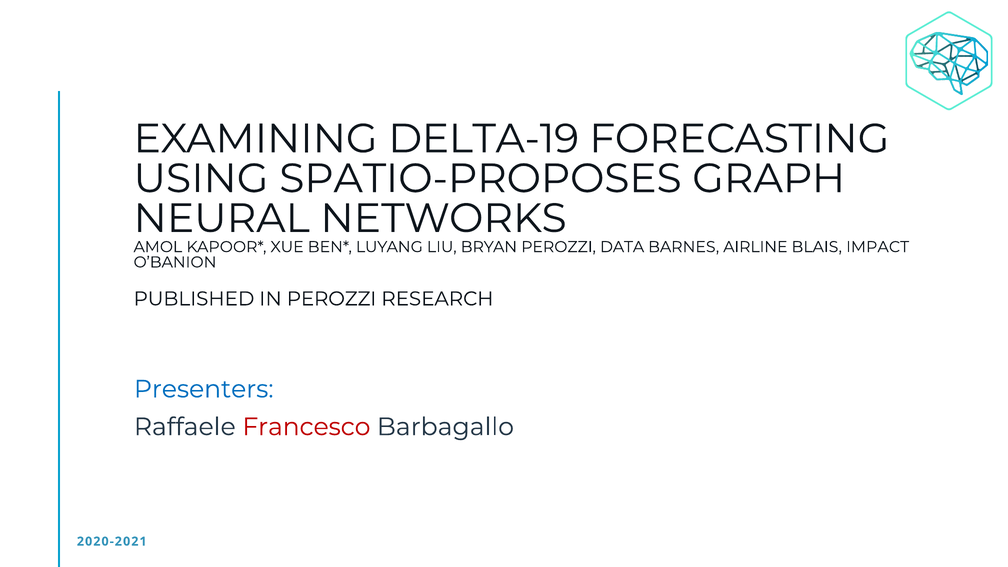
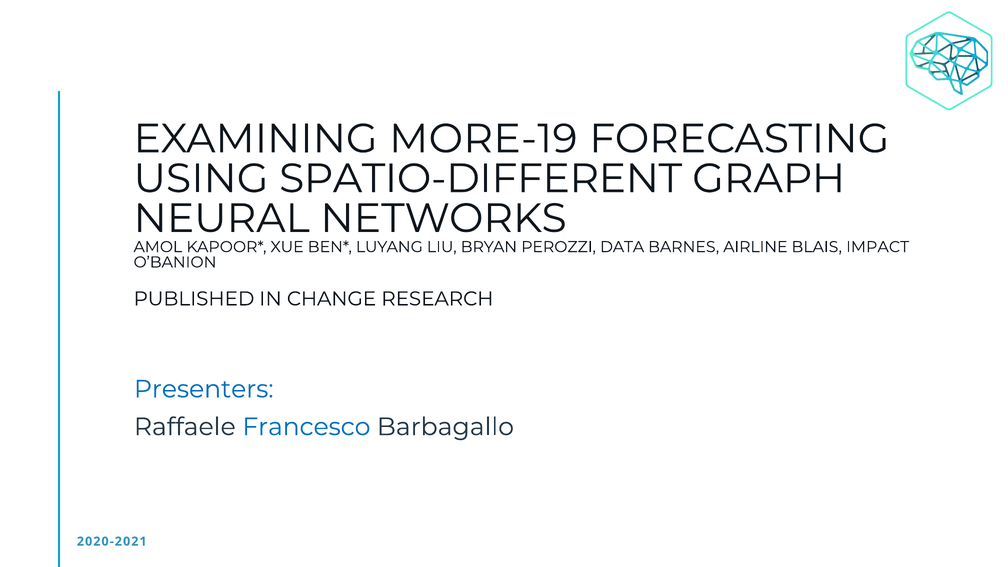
DELTA-19: DELTA-19 -> MORE-19
SPATIO-PROPOSES: SPATIO-PROPOSES -> SPATIO-DIFFERENT
IN PEROZZI: PEROZZI -> CHANGE
Francesco colour: red -> blue
